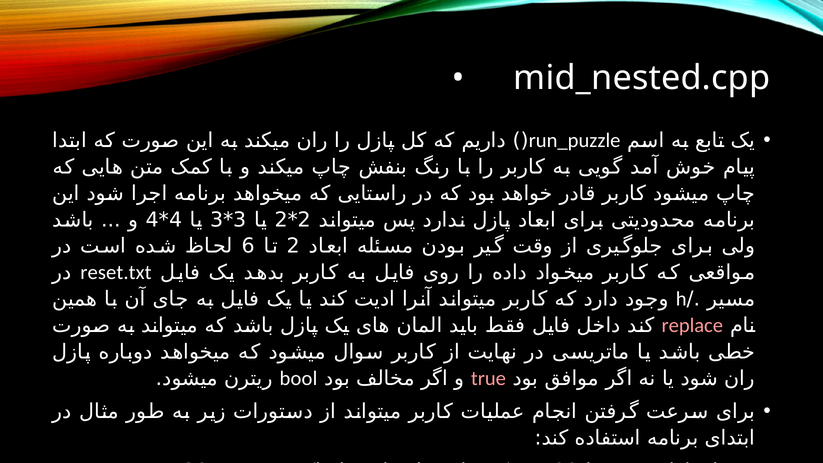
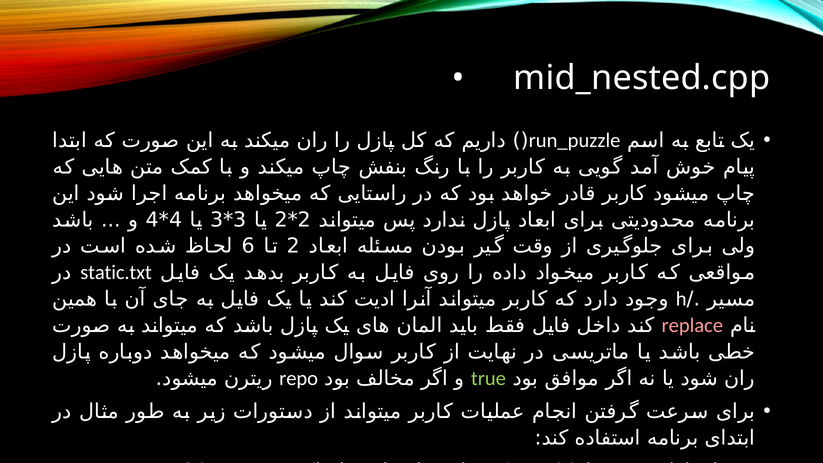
reset.txt: reset.txt -> static.txt
bool: bool -> repo
true colour: pink -> light green
